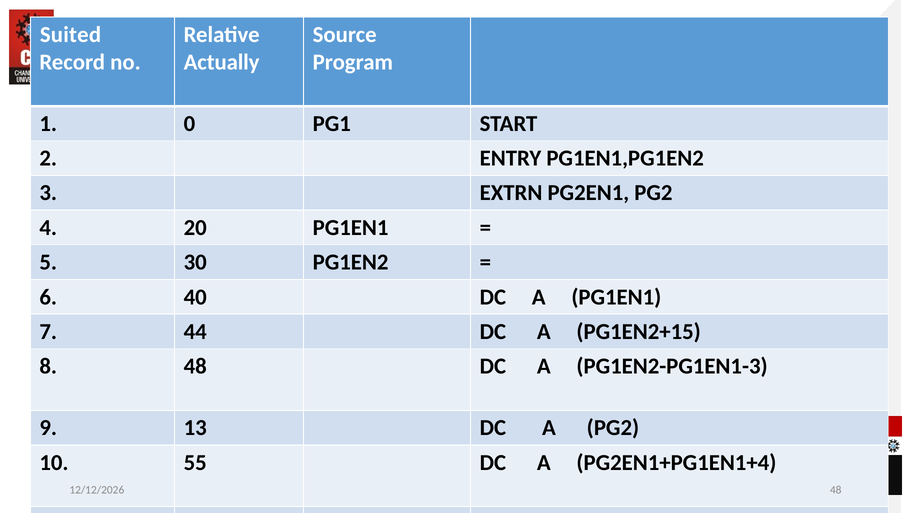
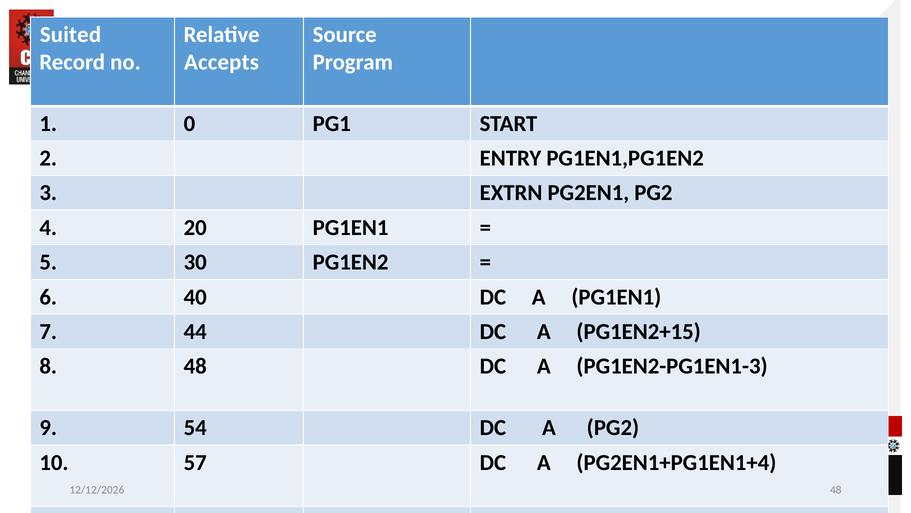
Actually: Actually -> Accepts
13: 13 -> 54
55: 55 -> 57
